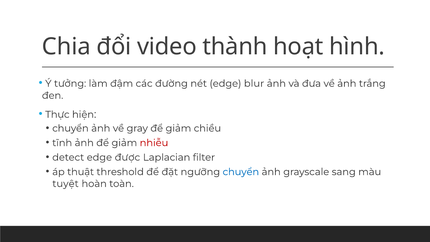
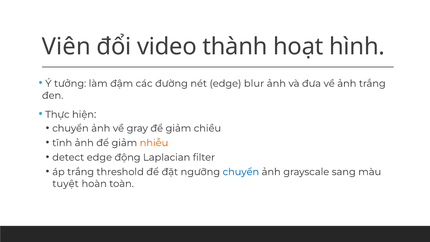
Chia: Chia -> Viên
nhiễu colour: red -> orange
được: được -> động
áp thuật: thuật -> trắng
